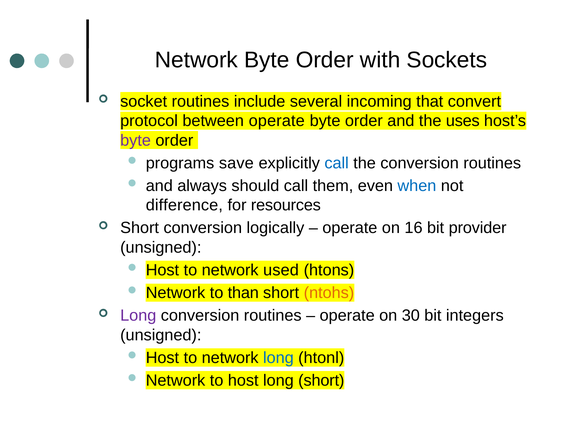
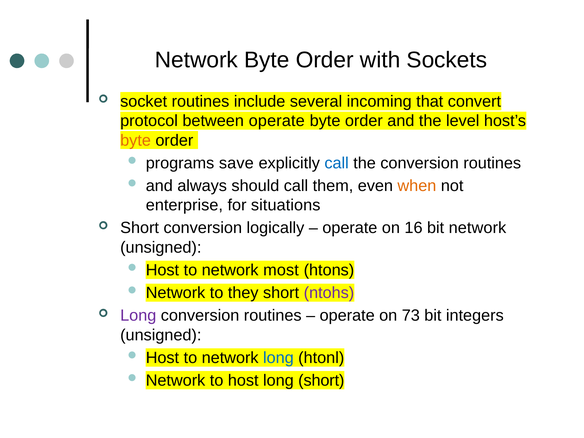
uses: uses -> level
byte at (136, 140) colour: purple -> orange
when colour: blue -> orange
difference: difference -> enterprise
resources: resources -> situations
bit provider: provider -> network
used: used -> most
than: than -> they
ntohs colour: orange -> purple
30: 30 -> 73
